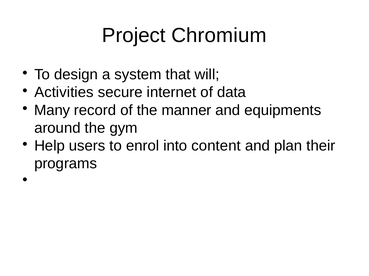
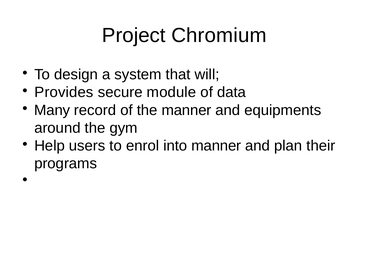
Activities: Activities -> Provides
internet: internet -> module
into content: content -> manner
